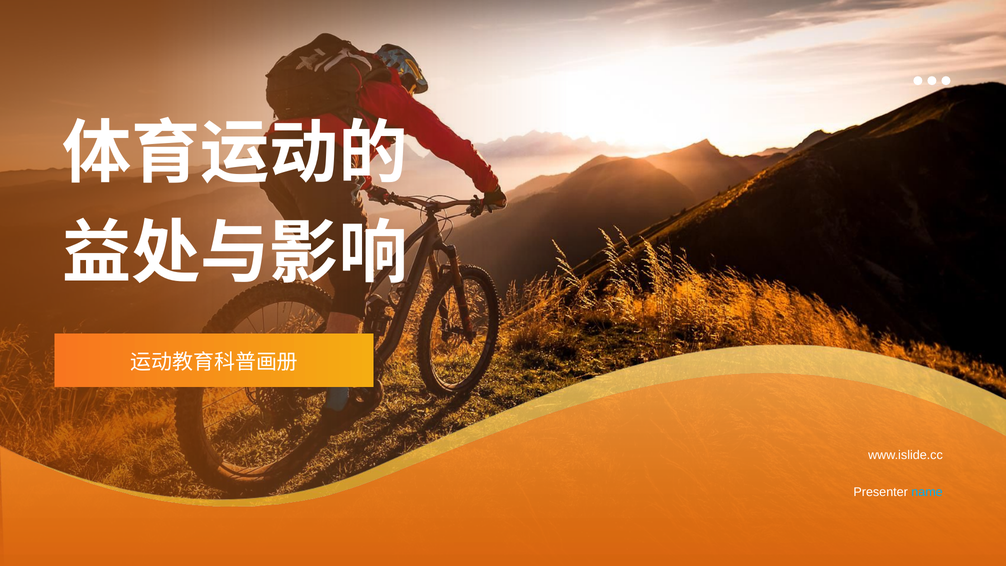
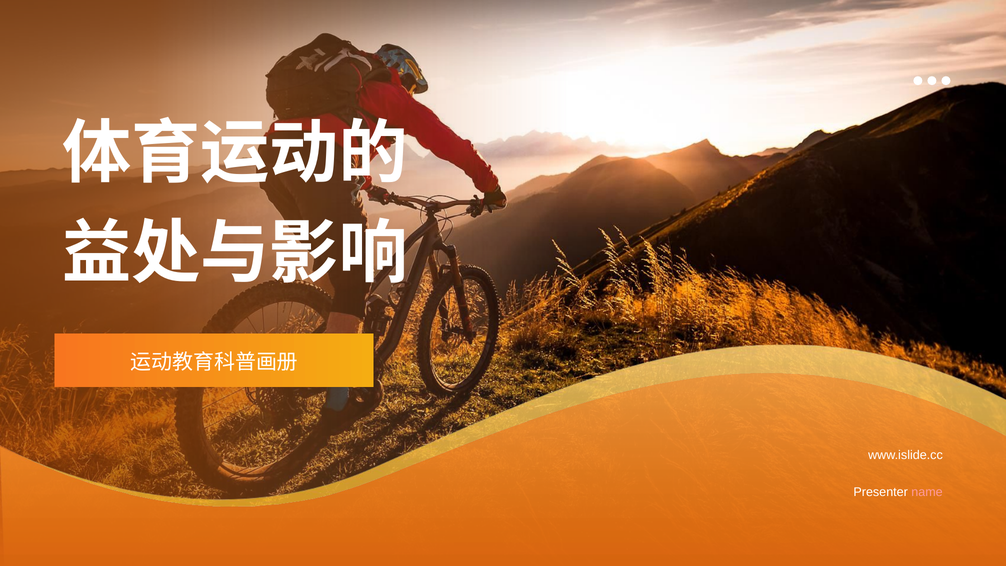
name colour: light blue -> pink
